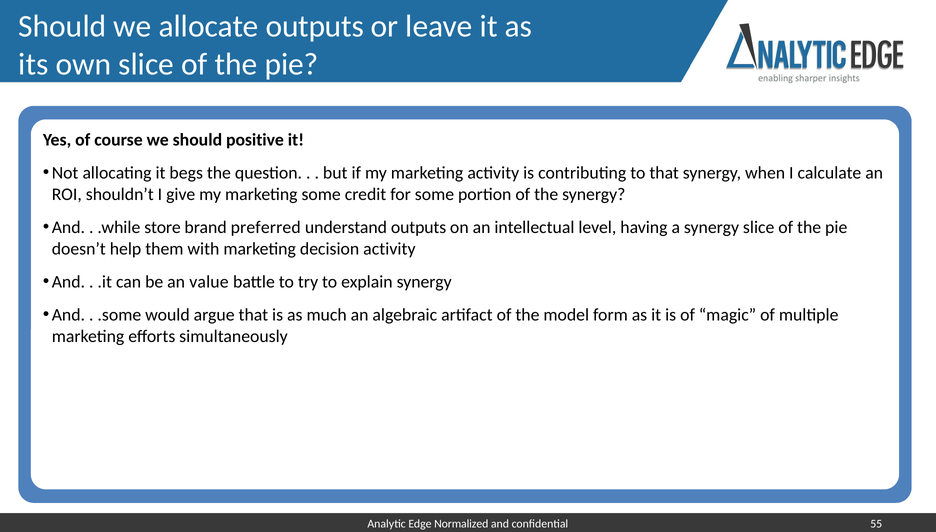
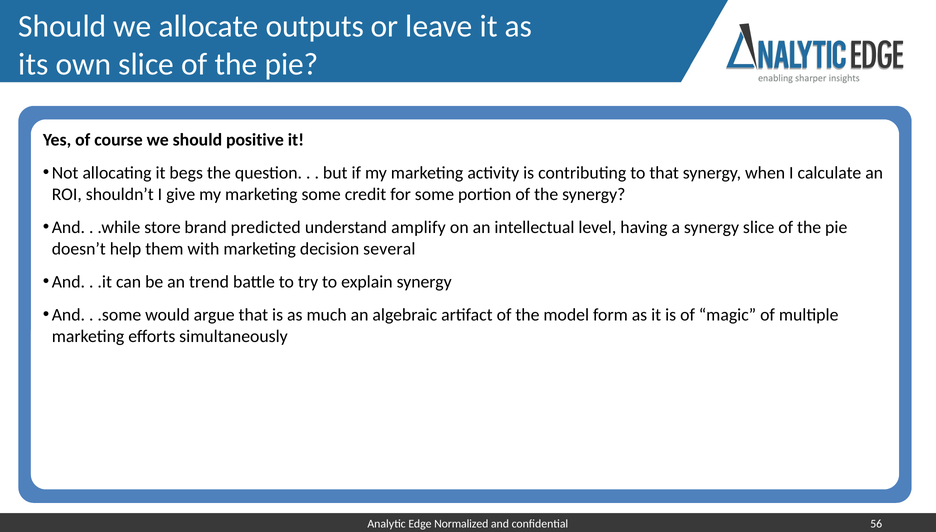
preferred: preferred -> predicted
understand outputs: outputs -> amplify
decision activity: activity -> several
value: value -> trend
55: 55 -> 56
